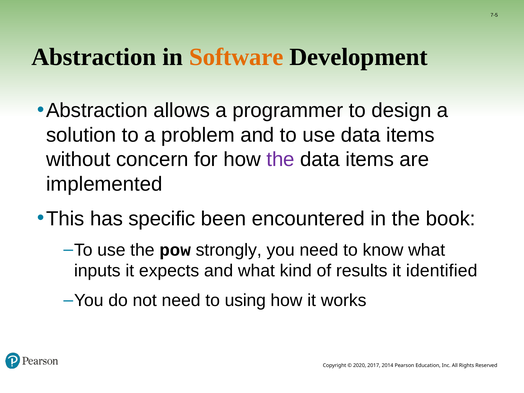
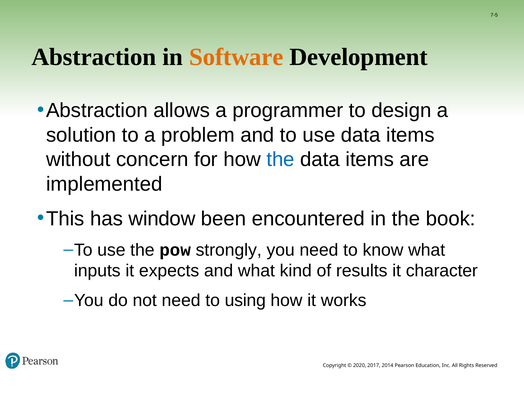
the at (281, 160) colour: purple -> blue
specific: specific -> window
identified: identified -> character
